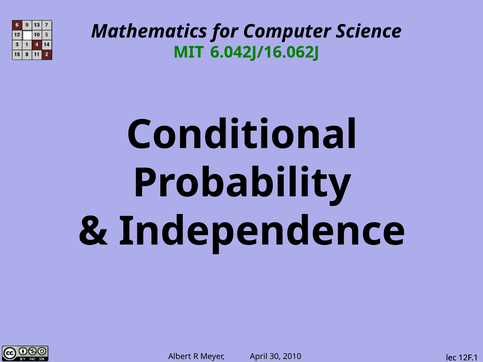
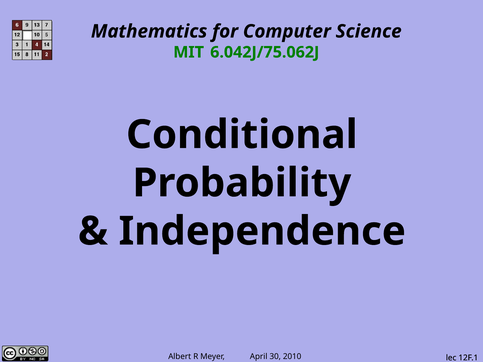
6.042J/16.062J: 6.042J/16.062J -> 6.042J/75.062J
